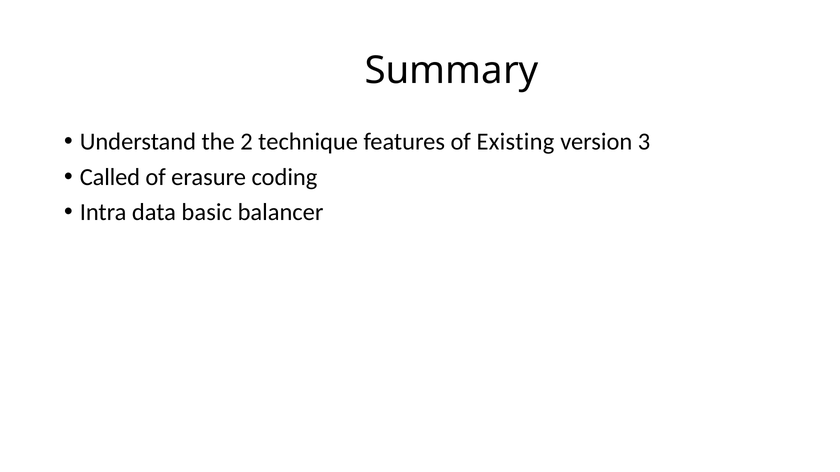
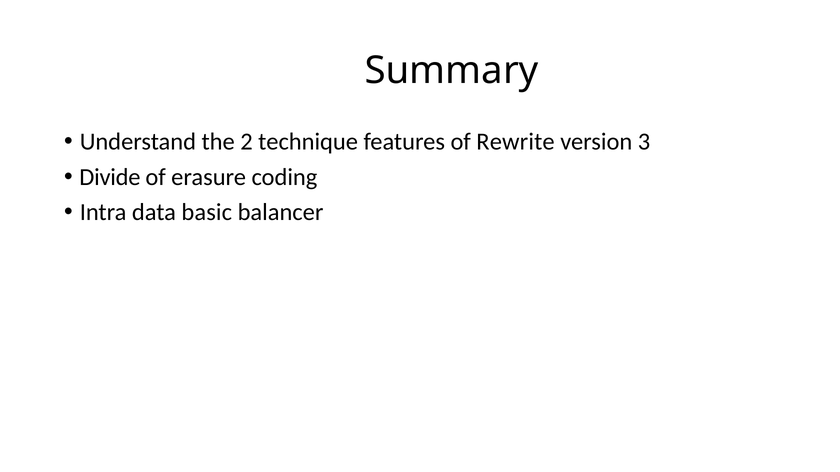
Existing: Existing -> Rewrite
Called: Called -> Divide
